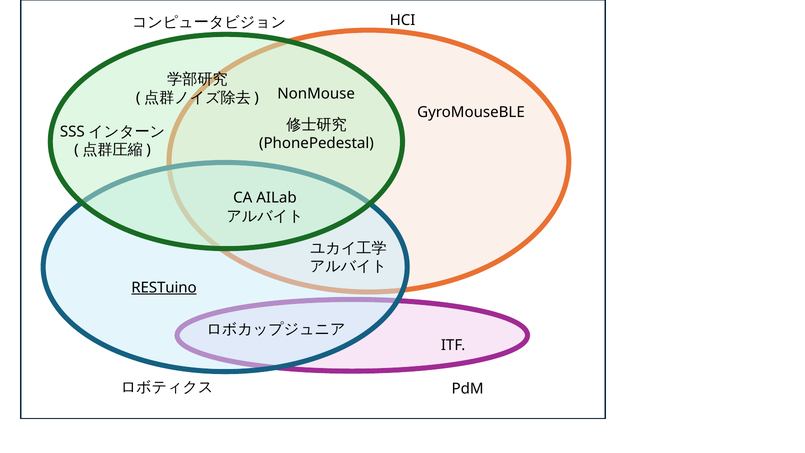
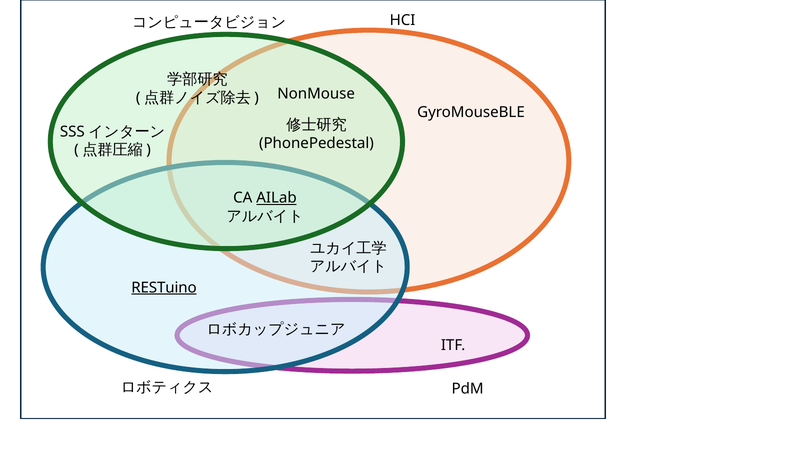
AILab underline: none -> present
